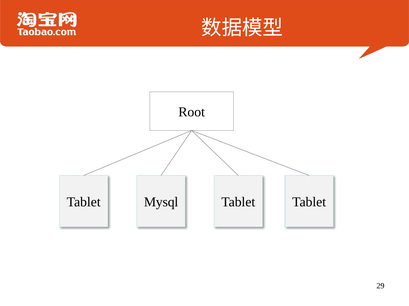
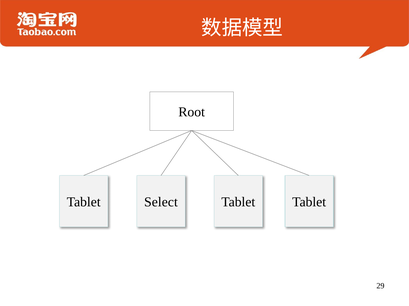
Mysql: Mysql -> Select
